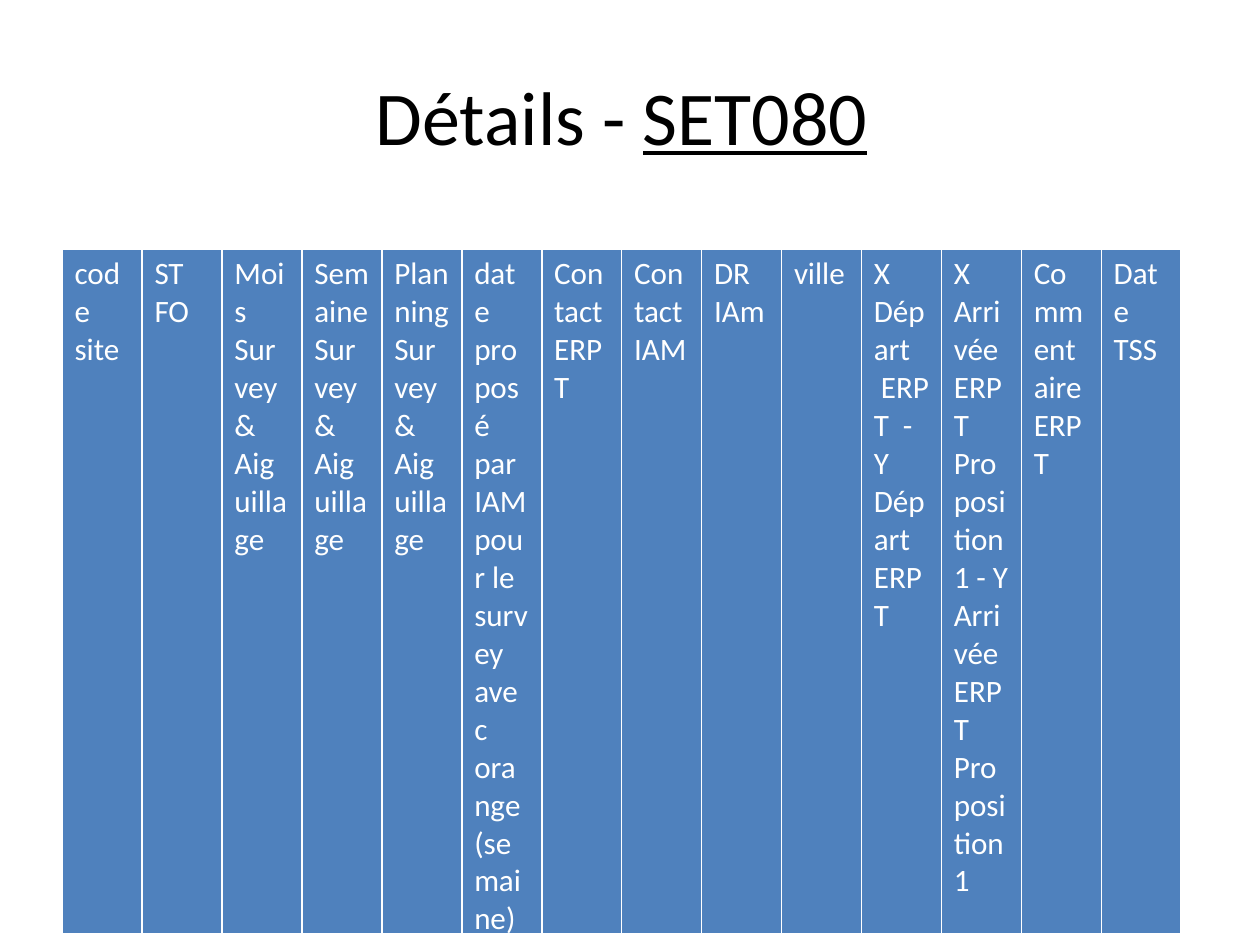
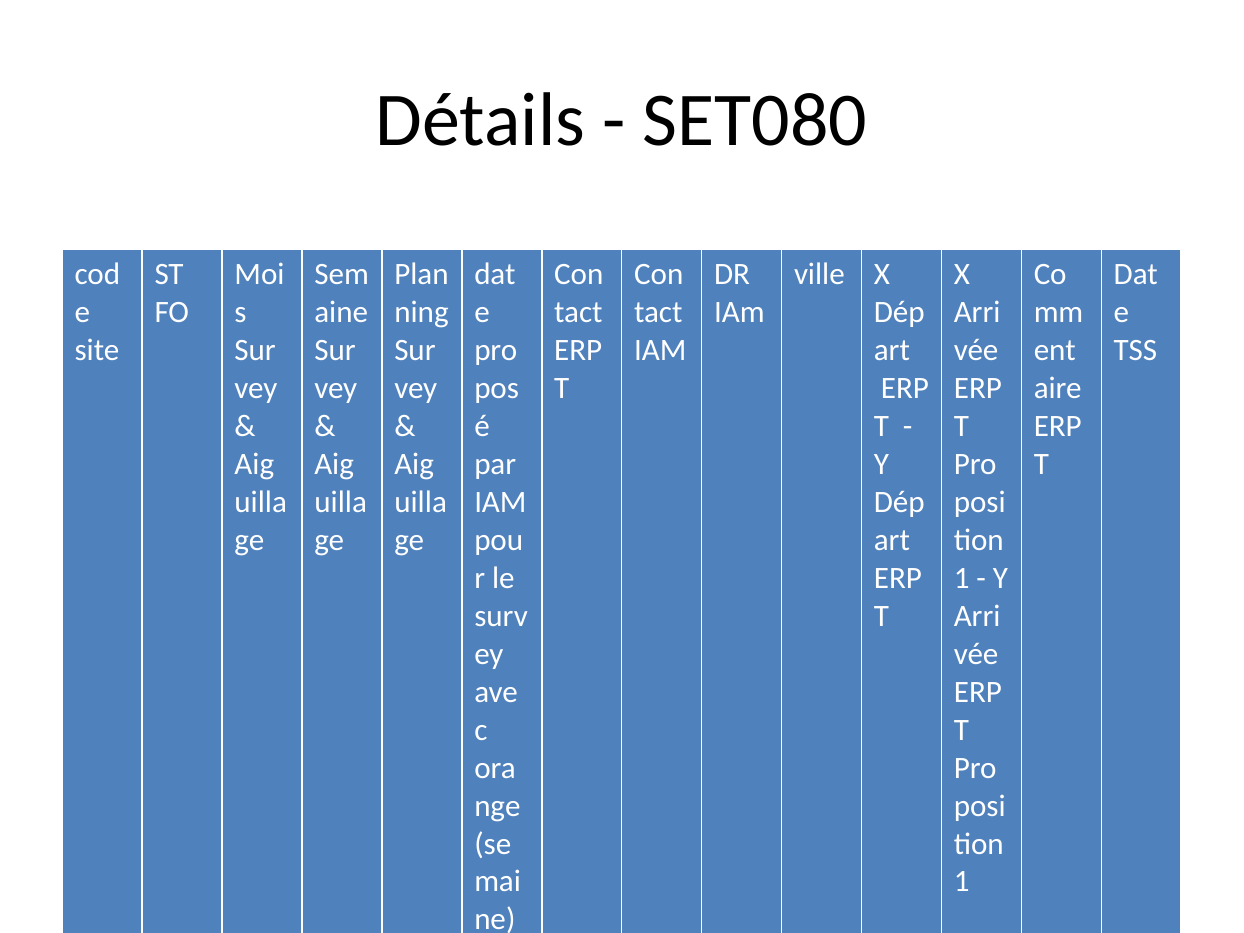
SET080 underline: present -> none
